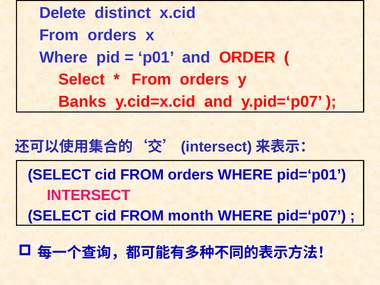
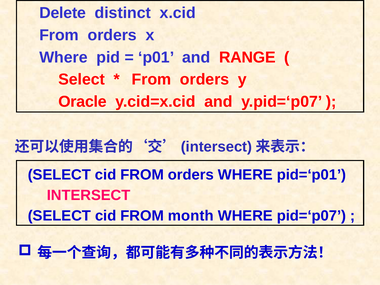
ORDER: ORDER -> RANGE
Banks: Banks -> Oracle
